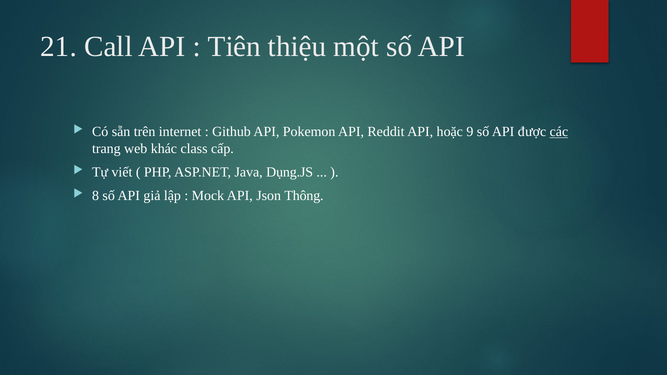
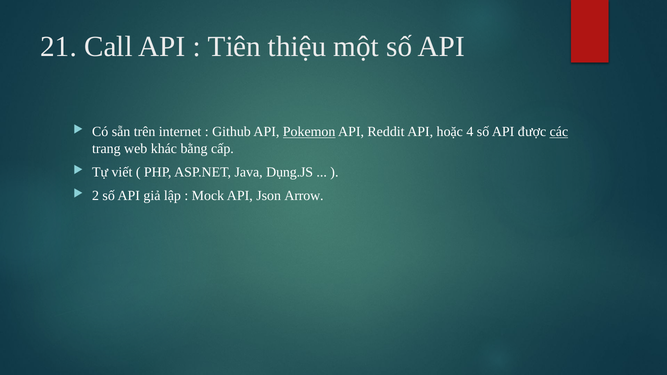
Pokemon underline: none -> present
9: 9 -> 4
class: class -> bằng
8: 8 -> 2
Thông: Thông -> Arrow
